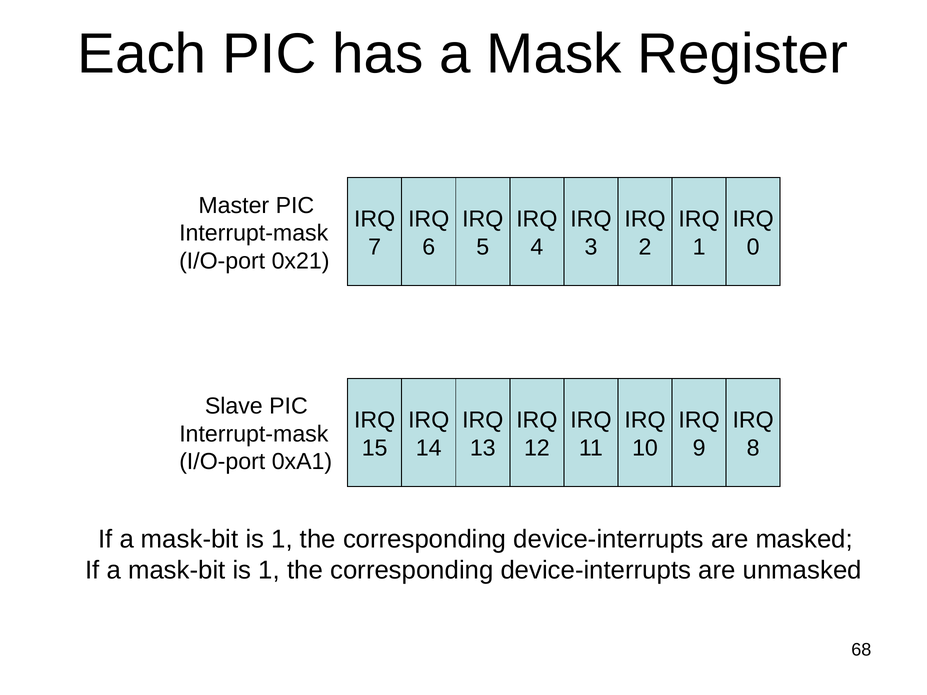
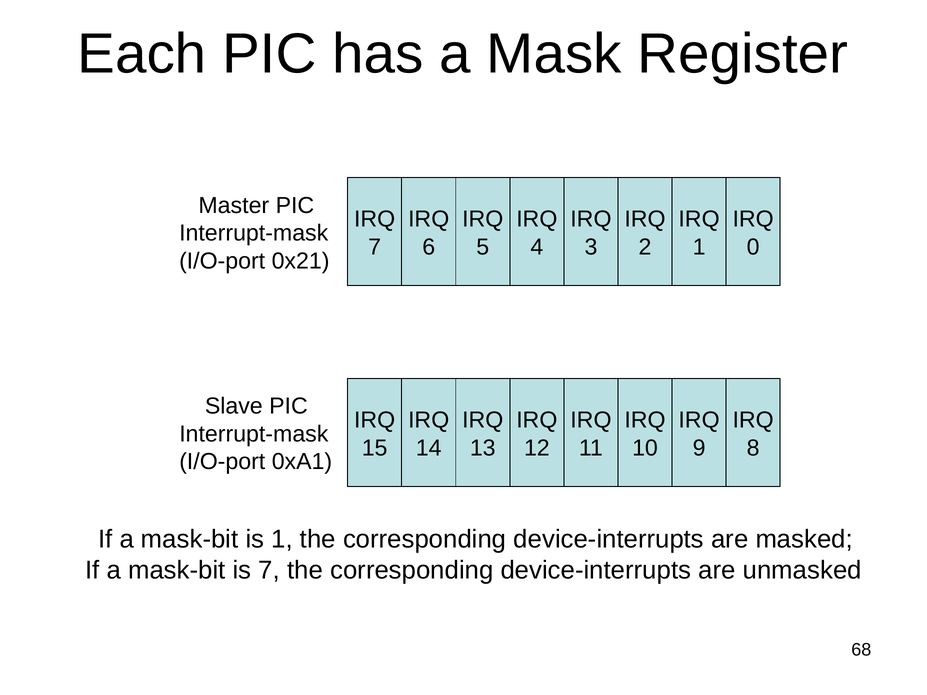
1 at (269, 570): 1 -> 7
